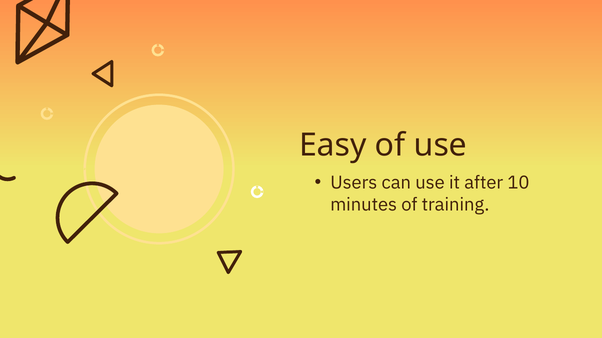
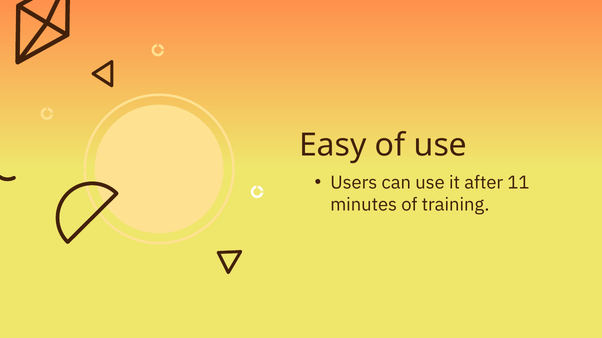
10: 10 -> 11
